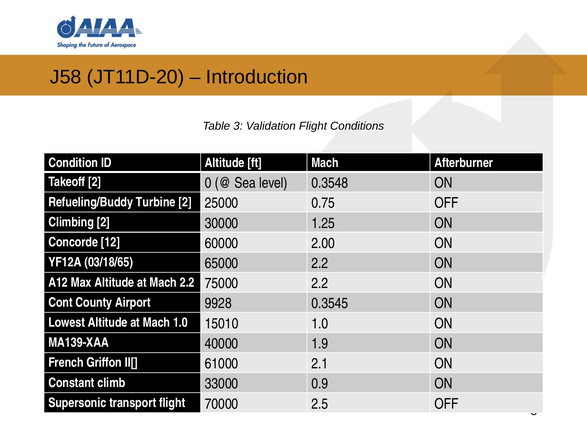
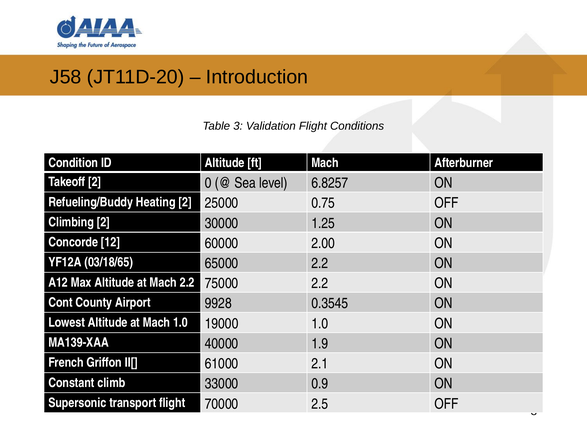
0.3548: 0.3548 -> 6.8257
Turbine: Turbine -> Heating
15010: 15010 -> 19000
